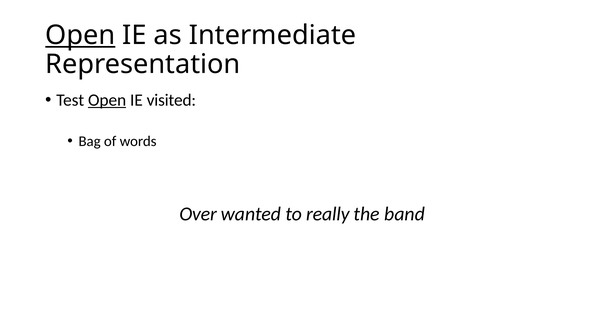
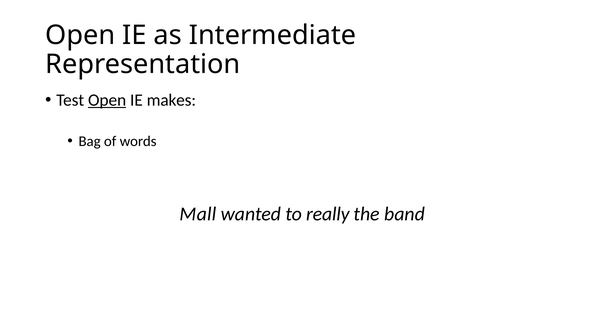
Open at (80, 35) underline: present -> none
visited: visited -> makes
Over: Over -> Mall
